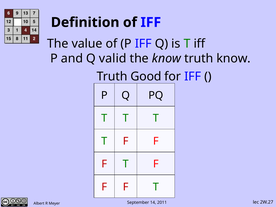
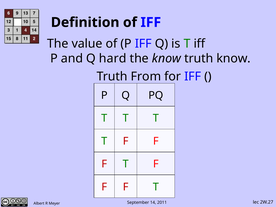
valid: valid -> hard
Good: Good -> From
